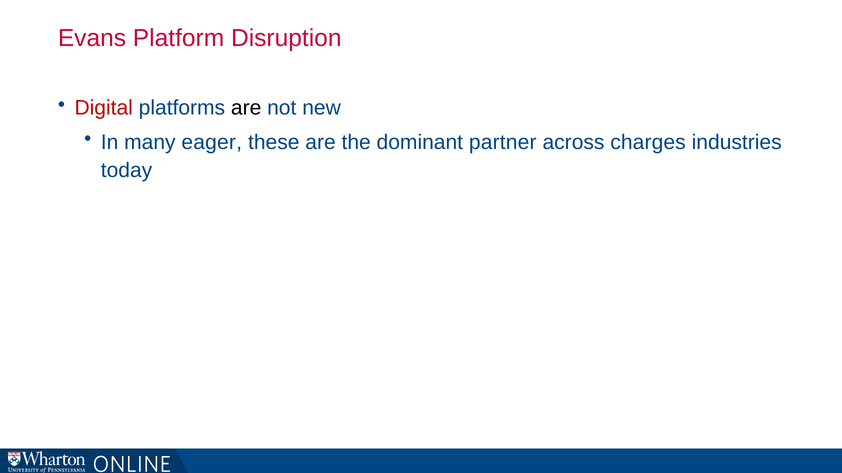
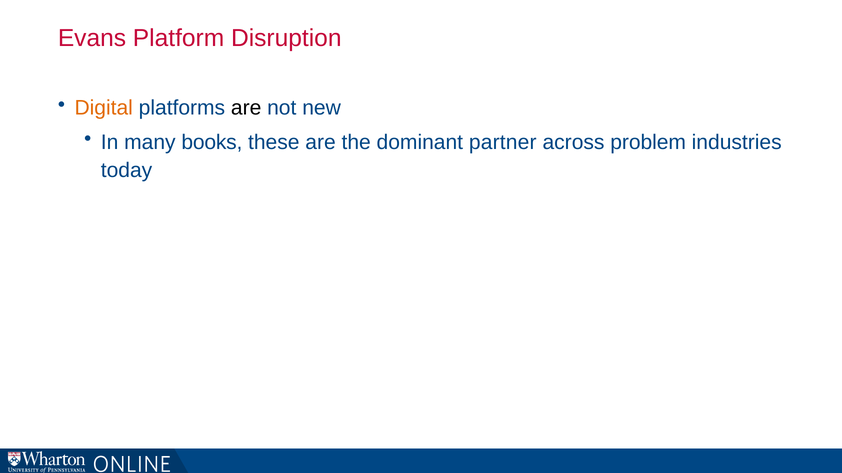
Digital colour: red -> orange
eager: eager -> books
charges: charges -> problem
